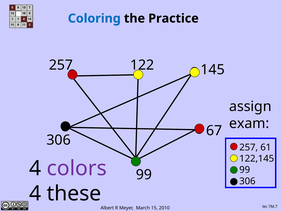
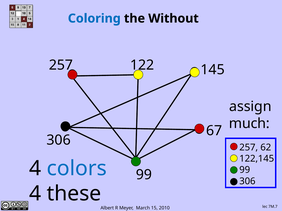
Practice: Practice -> Without
exam: exam -> much
61: 61 -> 62
colors colour: purple -> blue
